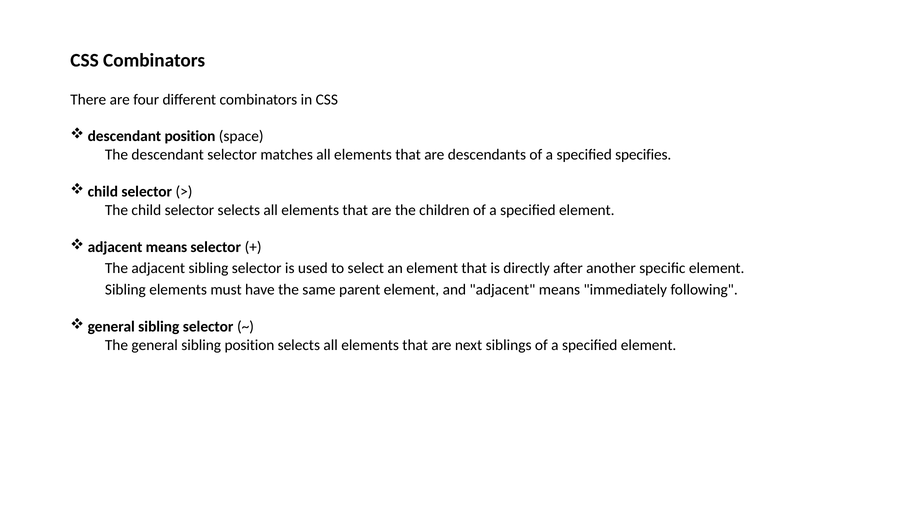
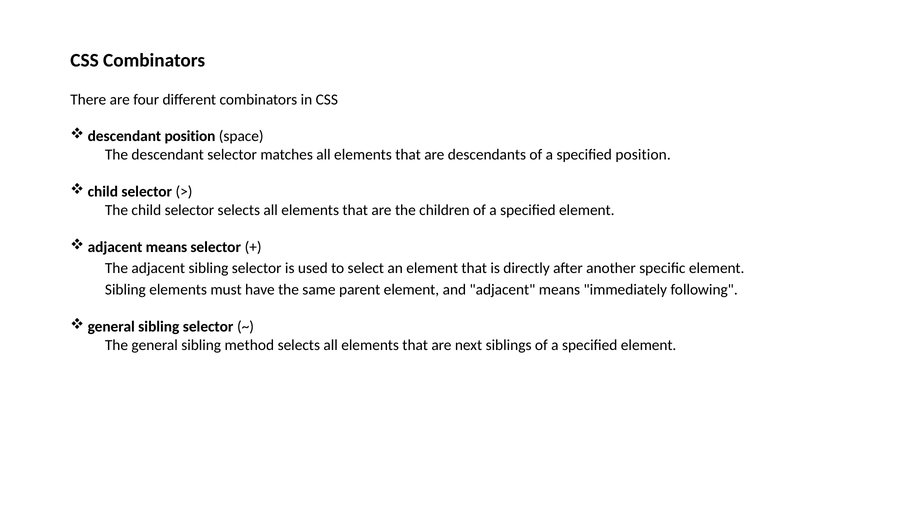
specified specifies: specifies -> position
sibling position: position -> method
